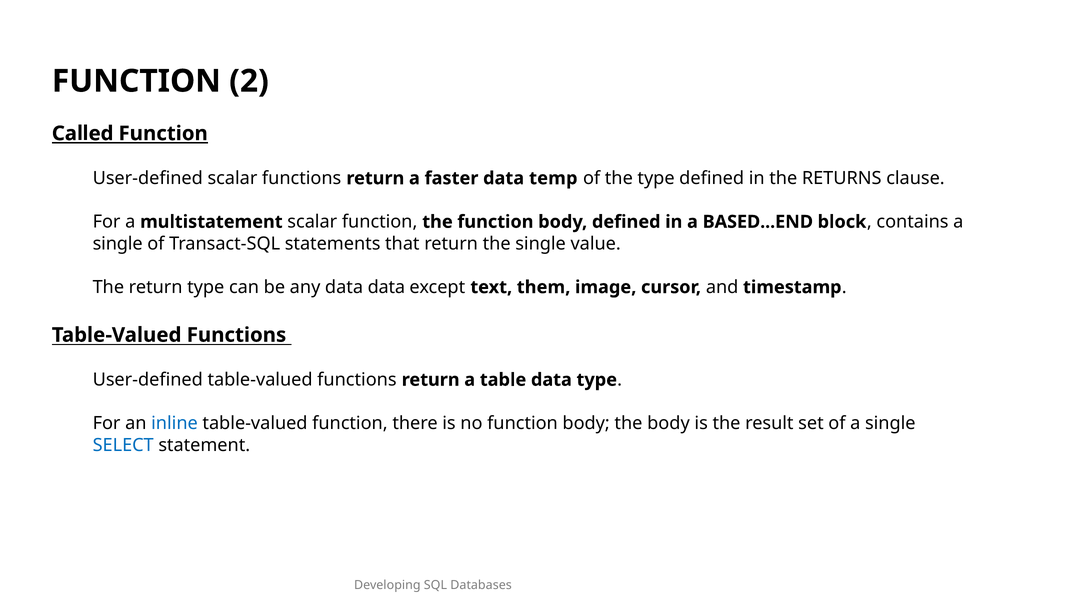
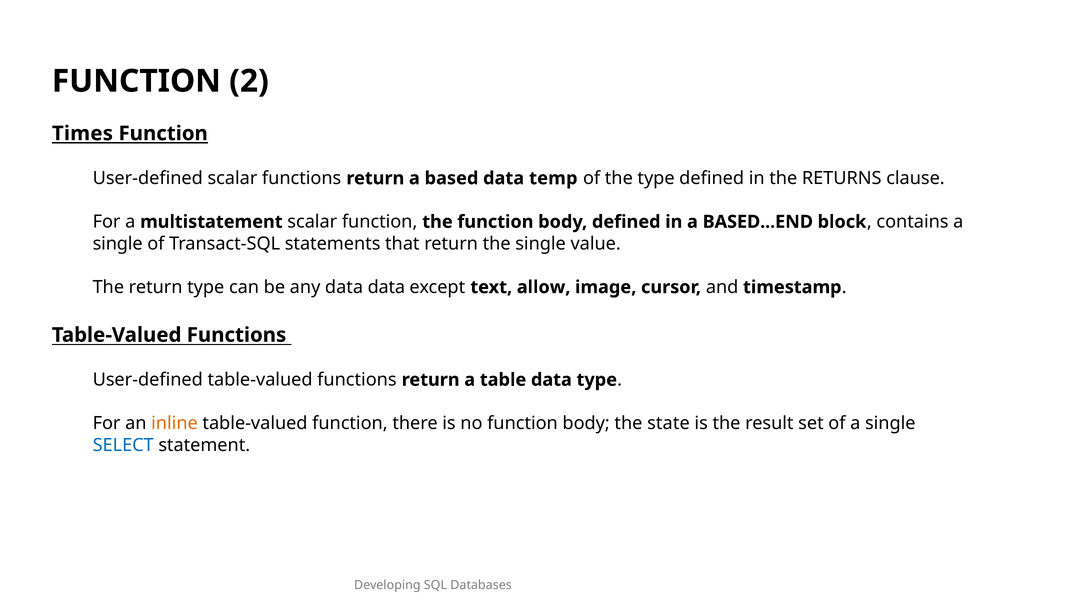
Called: Called -> Times
faster: faster -> based
them: them -> allow
inline colour: blue -> orange
the body: body -> state
